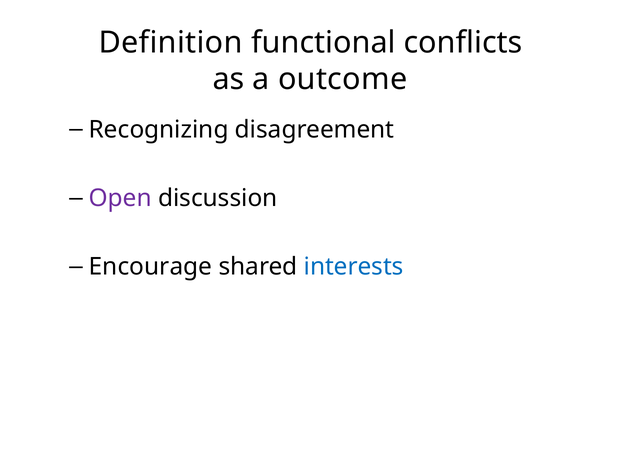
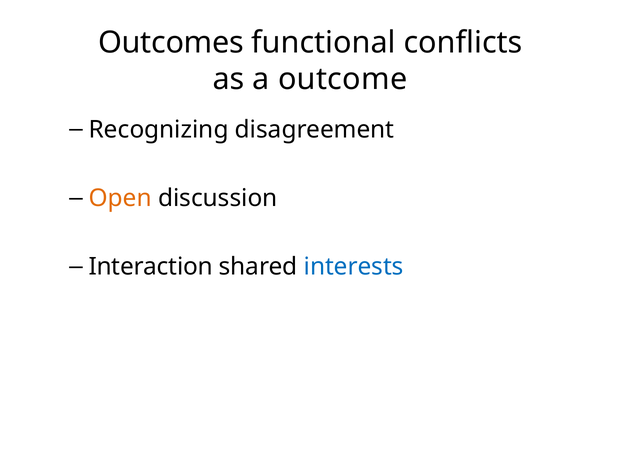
Definition: Definition -> Outcomes
Open colour: purple -> orange
Encourage: Encourage -> Interaction
